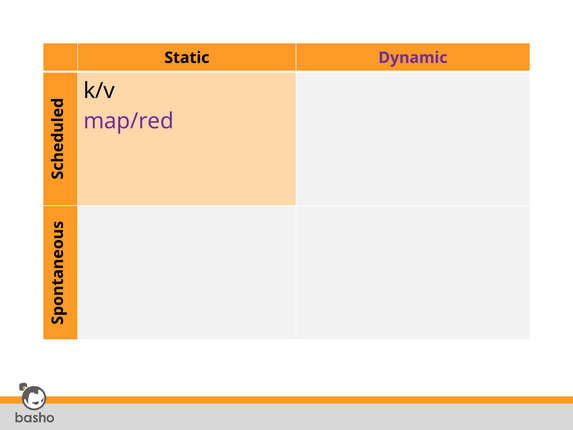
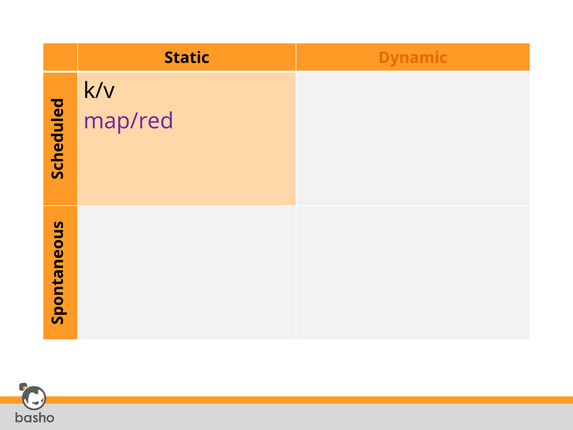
Dynamic colour: purple -> orange
